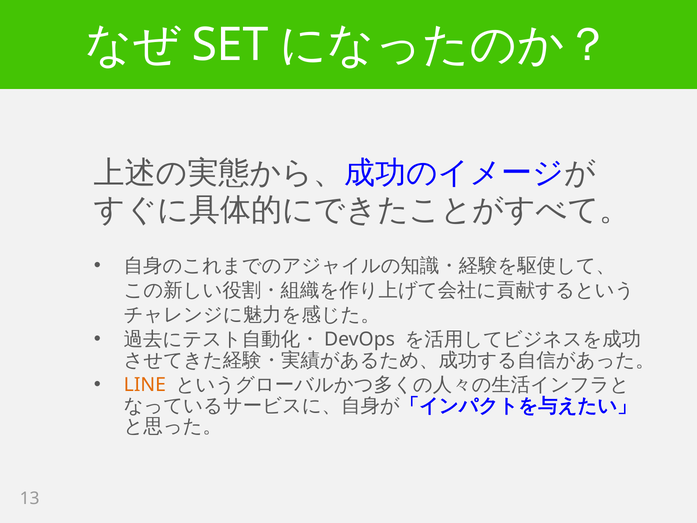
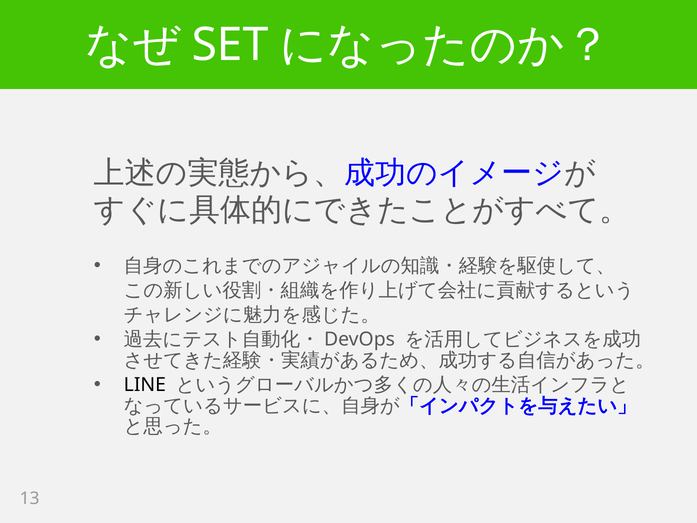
LINE colour: orange -> black
